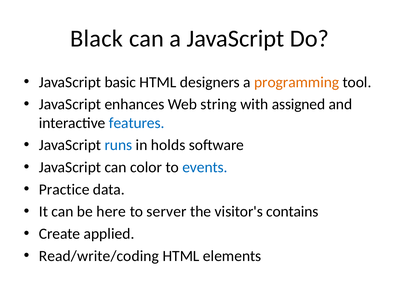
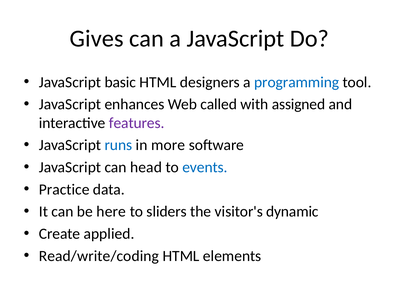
Black: Black -> Gives
programming colour: orange -> blue
string: string -> called
features colour: blue -> purple
holds: holds -> more
color: color -> head
server: server -> sliders
contains: contains -> dynamic
